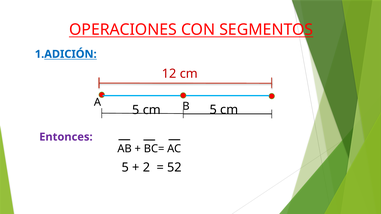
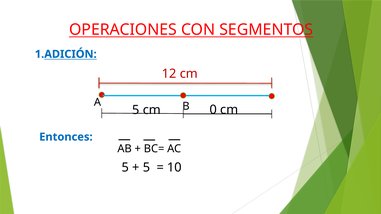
cm 5: 5 -> 0
Entonces colour: purple -> blue
2 at (146, 168): 2 -> 5
52: 52 -> 10
